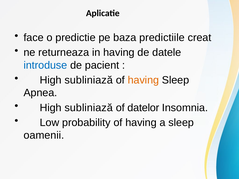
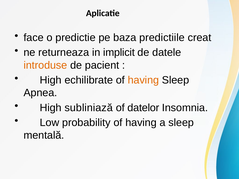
in having: having -> implicit
introduse colour: blue -> orange
subliniază at (89, 80): subliniază -> echilibrate
oamenii: oamenii -> mentală
